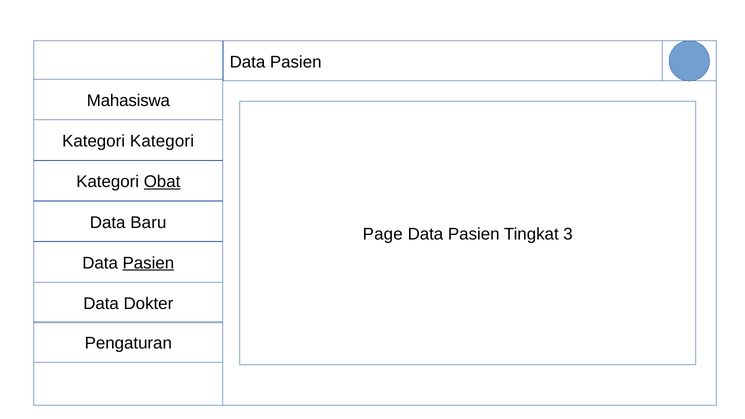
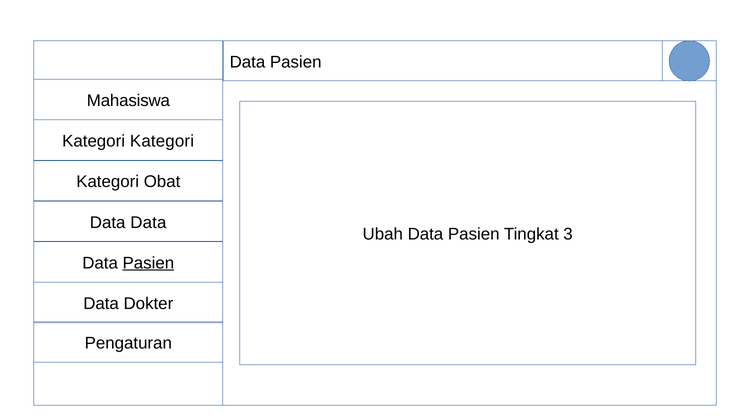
Obat underline: present -> none
Baru at (148, 222): Baru -> Data
Page: Page -> Ubah
